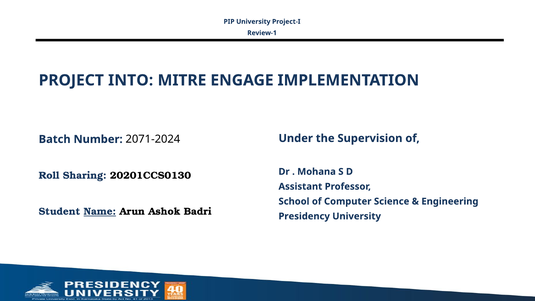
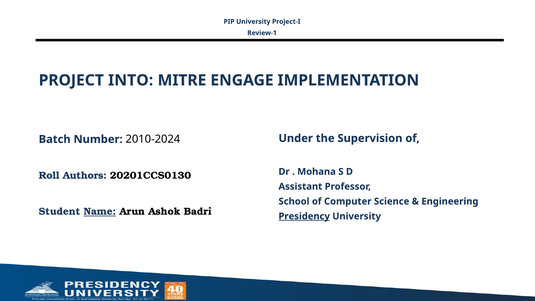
2071-2024: 2071-2024 -> 2010-2024
Sharing: Sharing -> Authors
Presidency underline: none -> present
